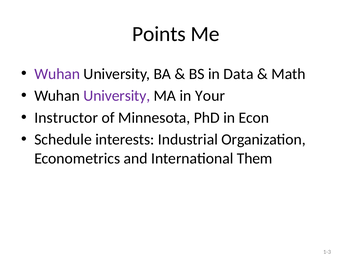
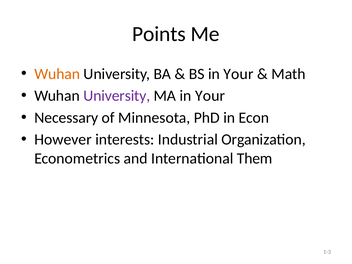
Wuhan at (57, 74) colour: purple -> orange
BS in Data: Data -> Your
Instructor: Instructor -> Necessary
Schedule: Schedule -> However
